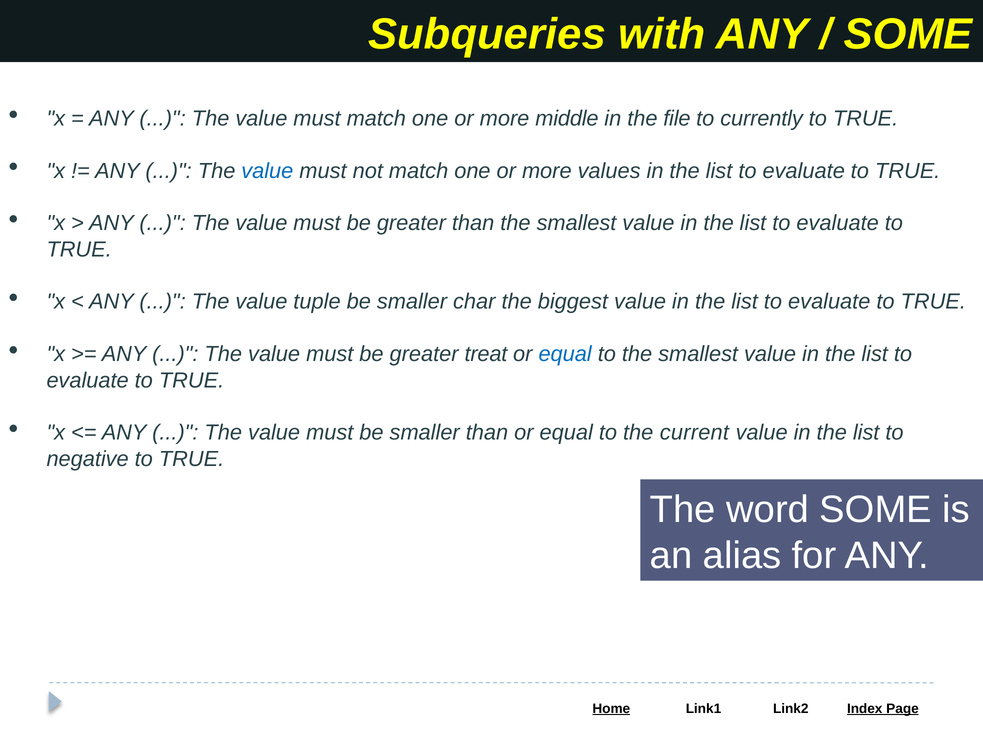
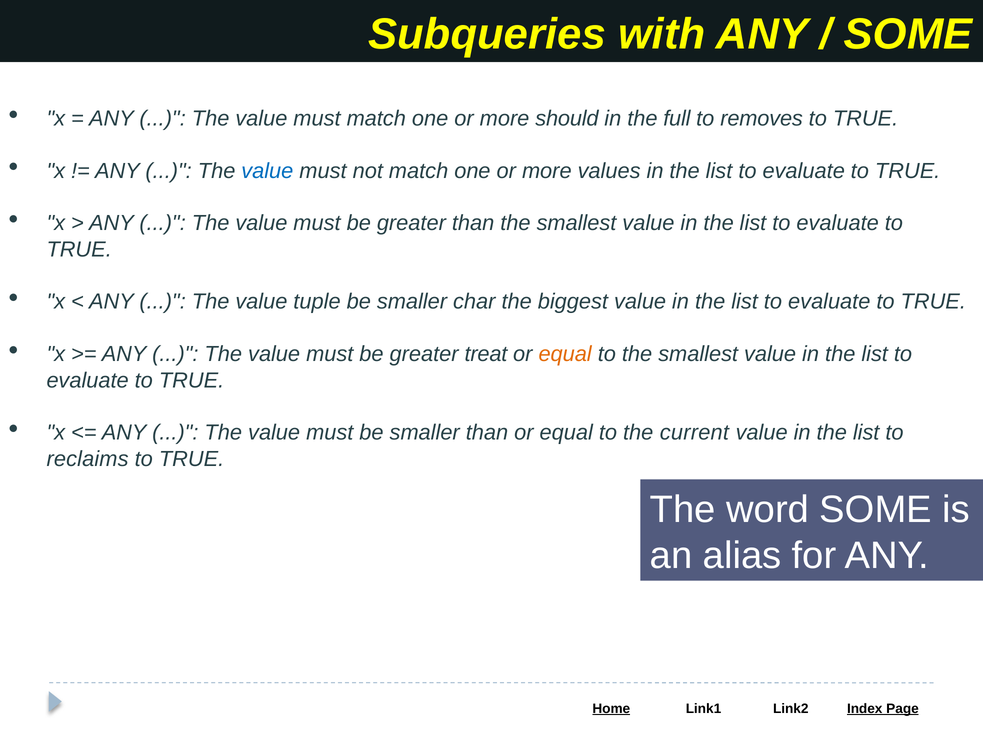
middle: middle -> should
file: file -> full
currently: currently -> removes
equal at (565, 354) colour: blue -> orange
negative: negative -> reclaims
